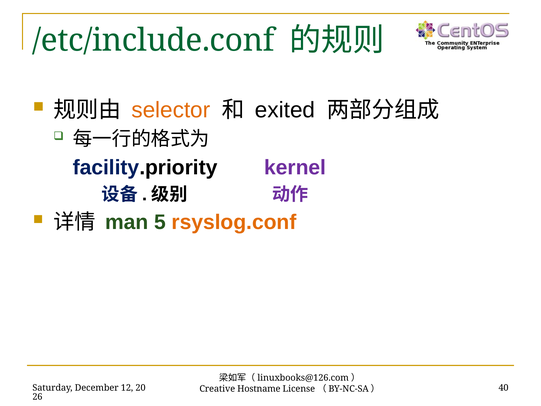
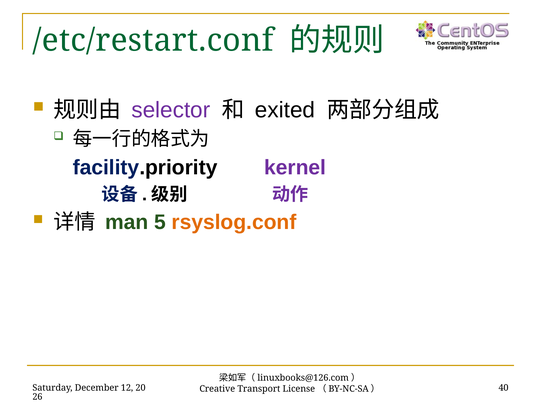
/etc/include.conf: /etc/include.conf -> /etc/restart.conf
selector colour: orange -> purple
Hostname: Hostname -> Transport
